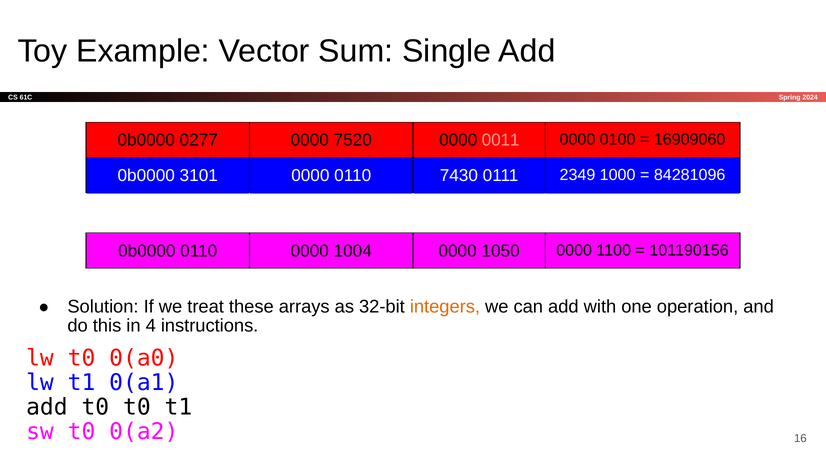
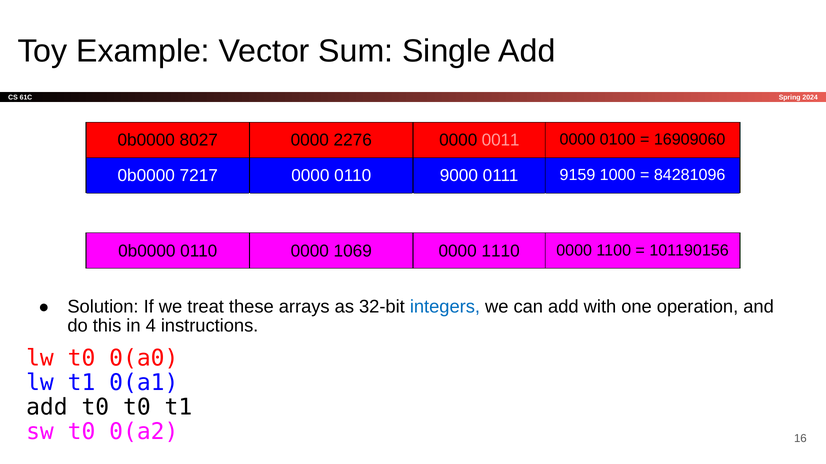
0277: 0277 -> 8027
7520: 7520 -> 2276
3101: 3101 -> 7217
7430: 7430 -> 9000
2349: 2349 -> 9159
1004: 1004 -> 1069
1050: 1050 -> 1110
integers colour: orange -> blue
